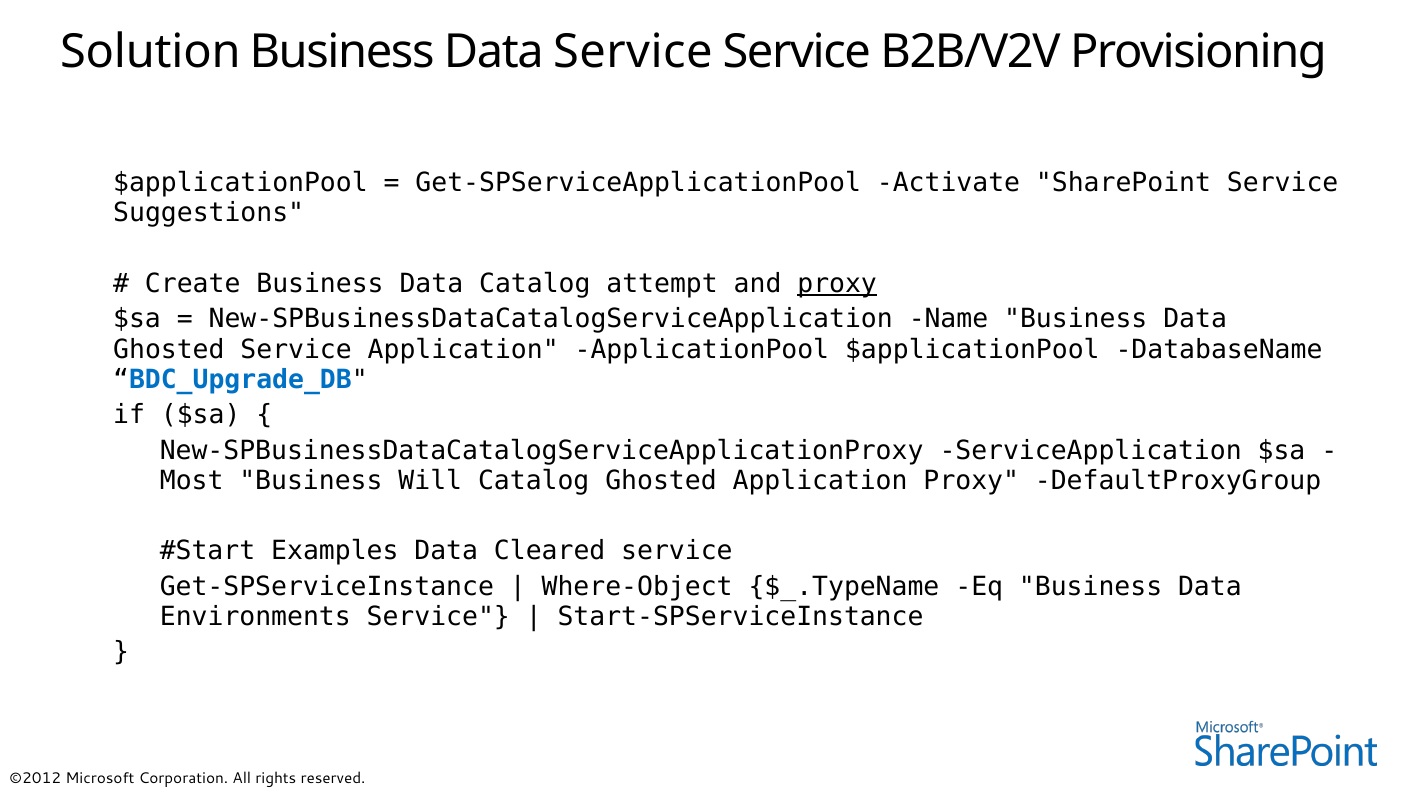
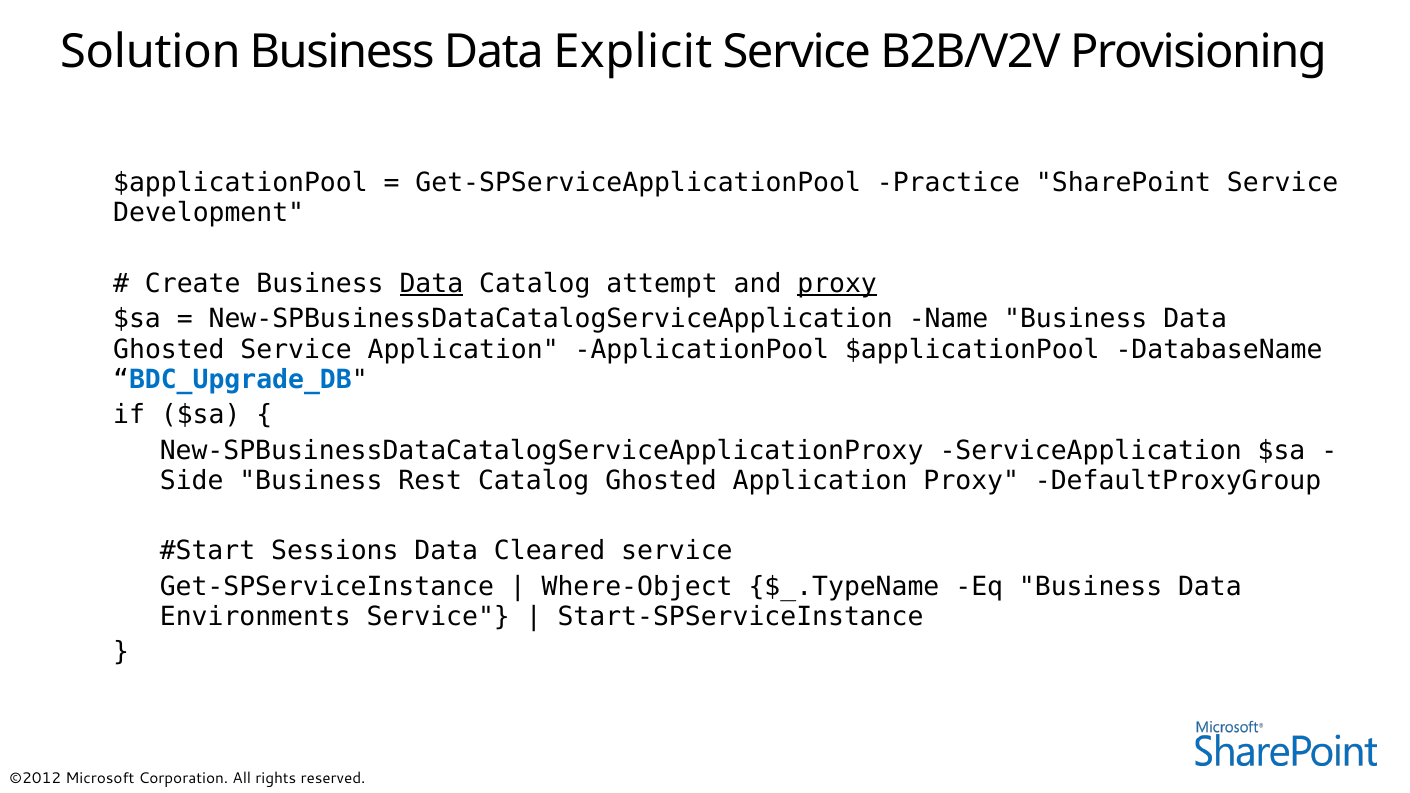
Data Service: Service -> Explicit
Activate: Activate -> Practice
Suggestions: Suggestions -> Development
Data at (431, 284) underline: none -> present
Most: Most -> Side
Will: Will -> Rest
Examples: Examples -> Sessions
